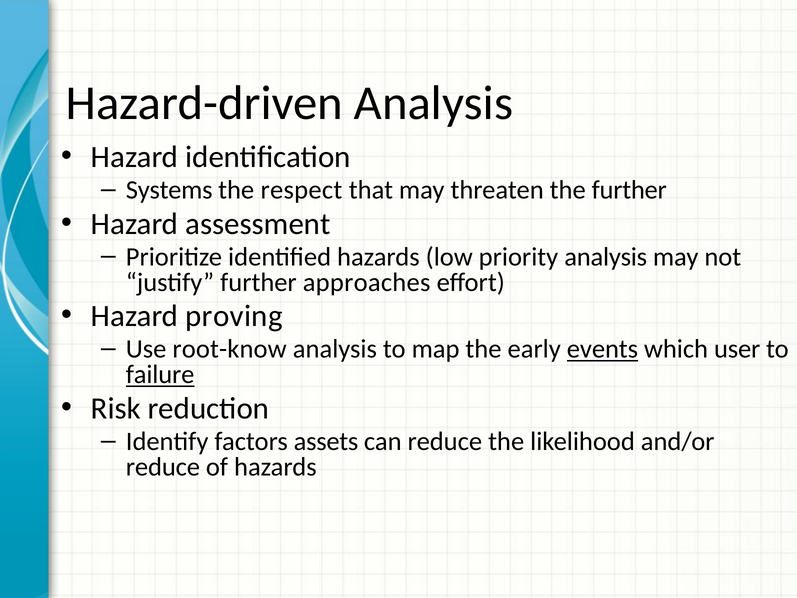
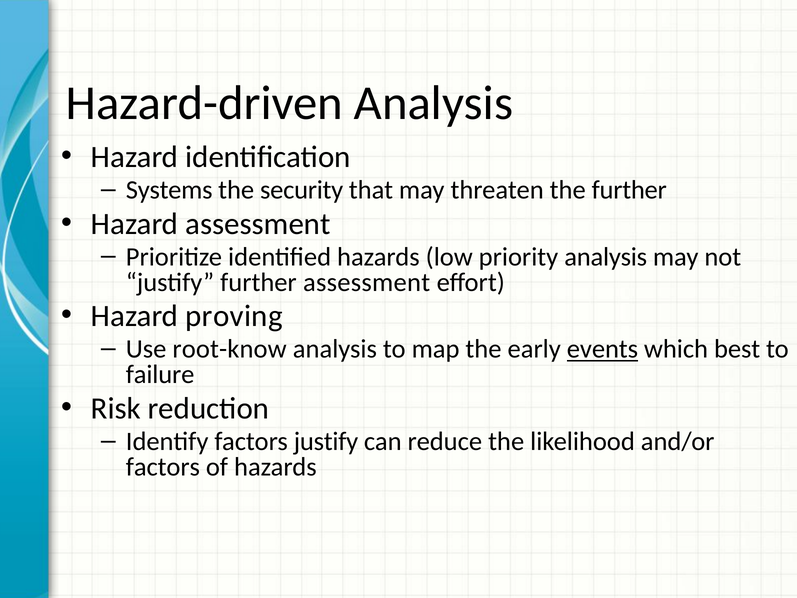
respect: respect -> security
further approaches: approaches -> assessment
user: user -> best
failure underline: present -> none
factors assets: assets -> justify
reduce at (163, 467): reduce -> factors
